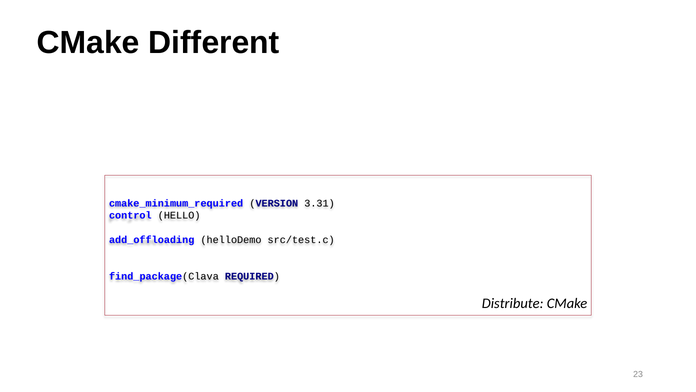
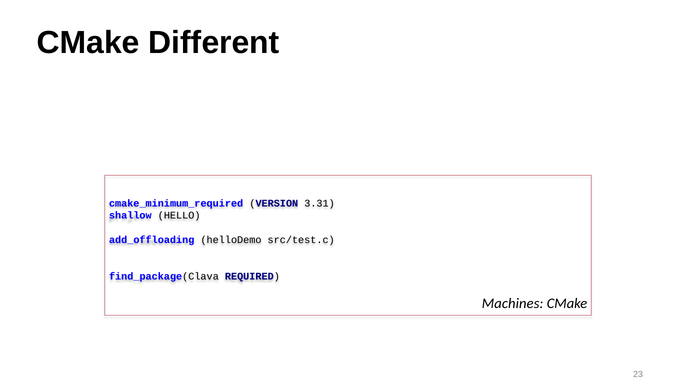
control: control -> shallow
Distribute: Distribute -> Machines
